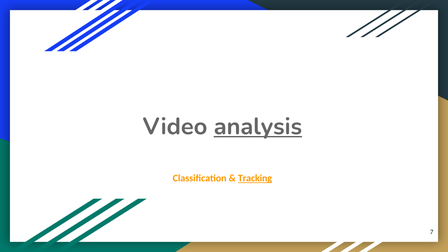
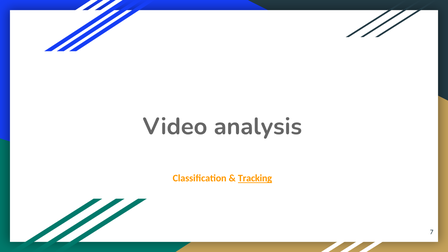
analysis underline: present -> none
